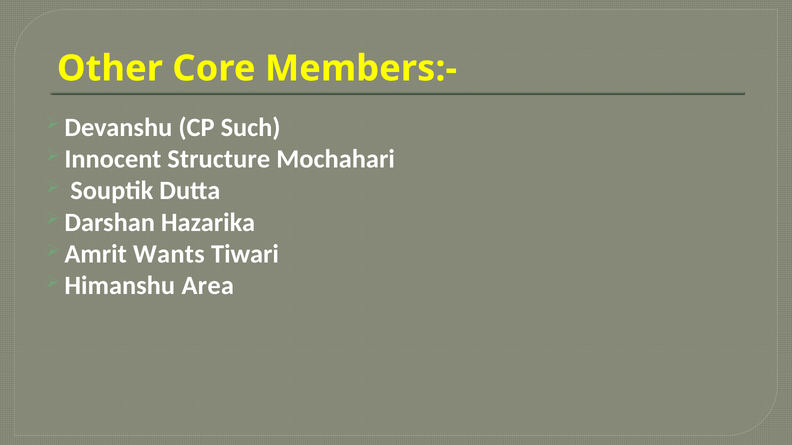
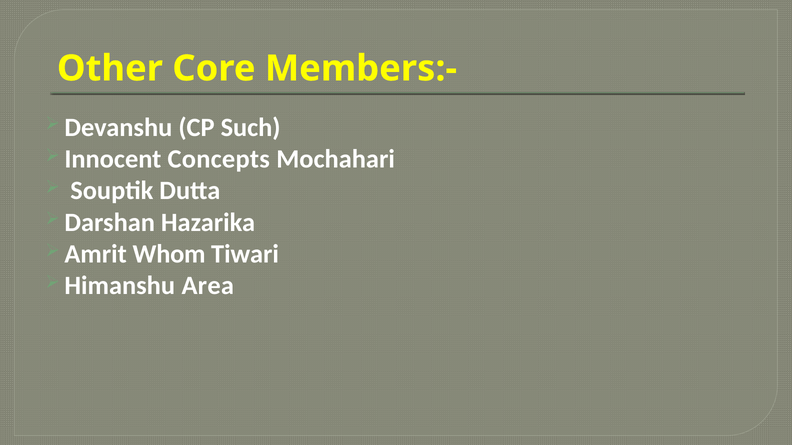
Structure: Structure -> Concepts
Wants: Wants -> Whom
